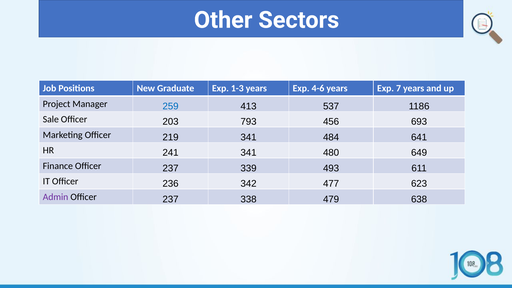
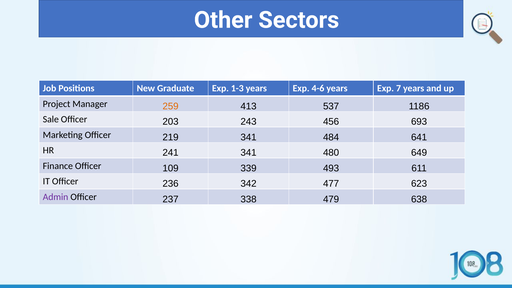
259 colour: blue -> orange
793: 793 -> 243
Finance Officer 237: 237 -> 109
